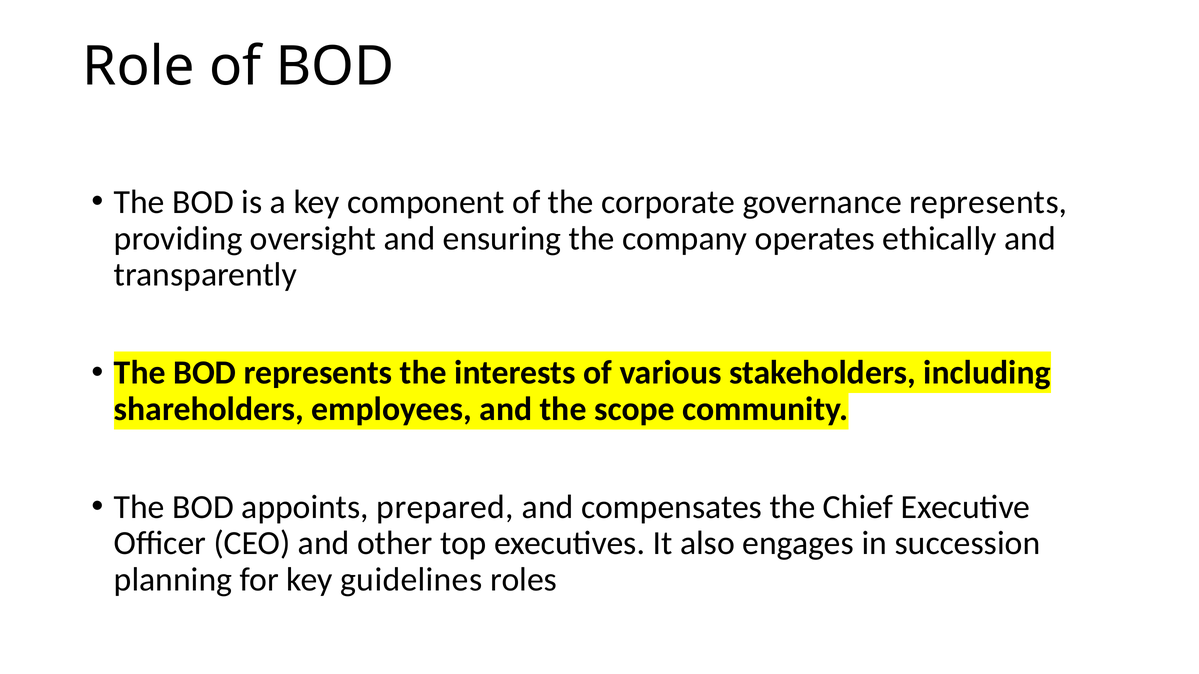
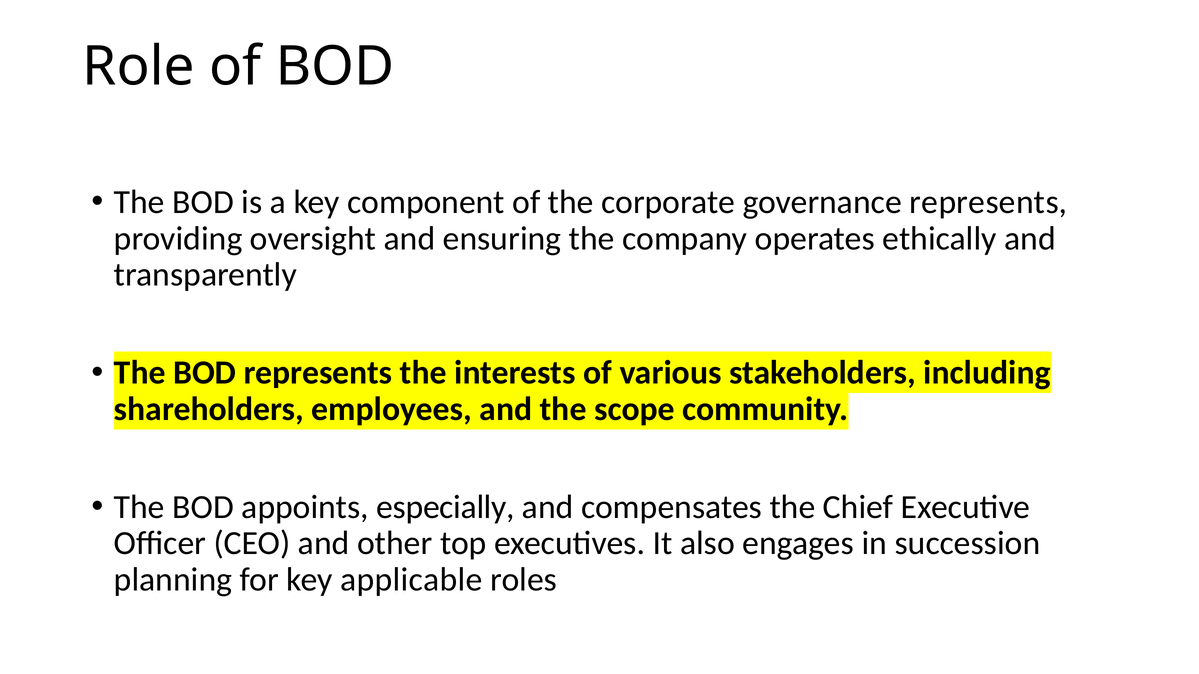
prepared: prepared -> especially
guidelines: guidelines -> applicable
